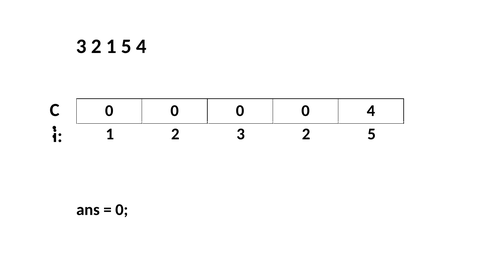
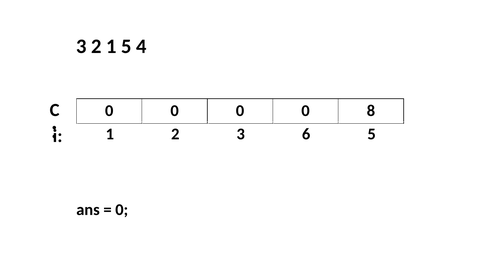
0 4: 4 -> 8
2 3 2: 2 -> 6
